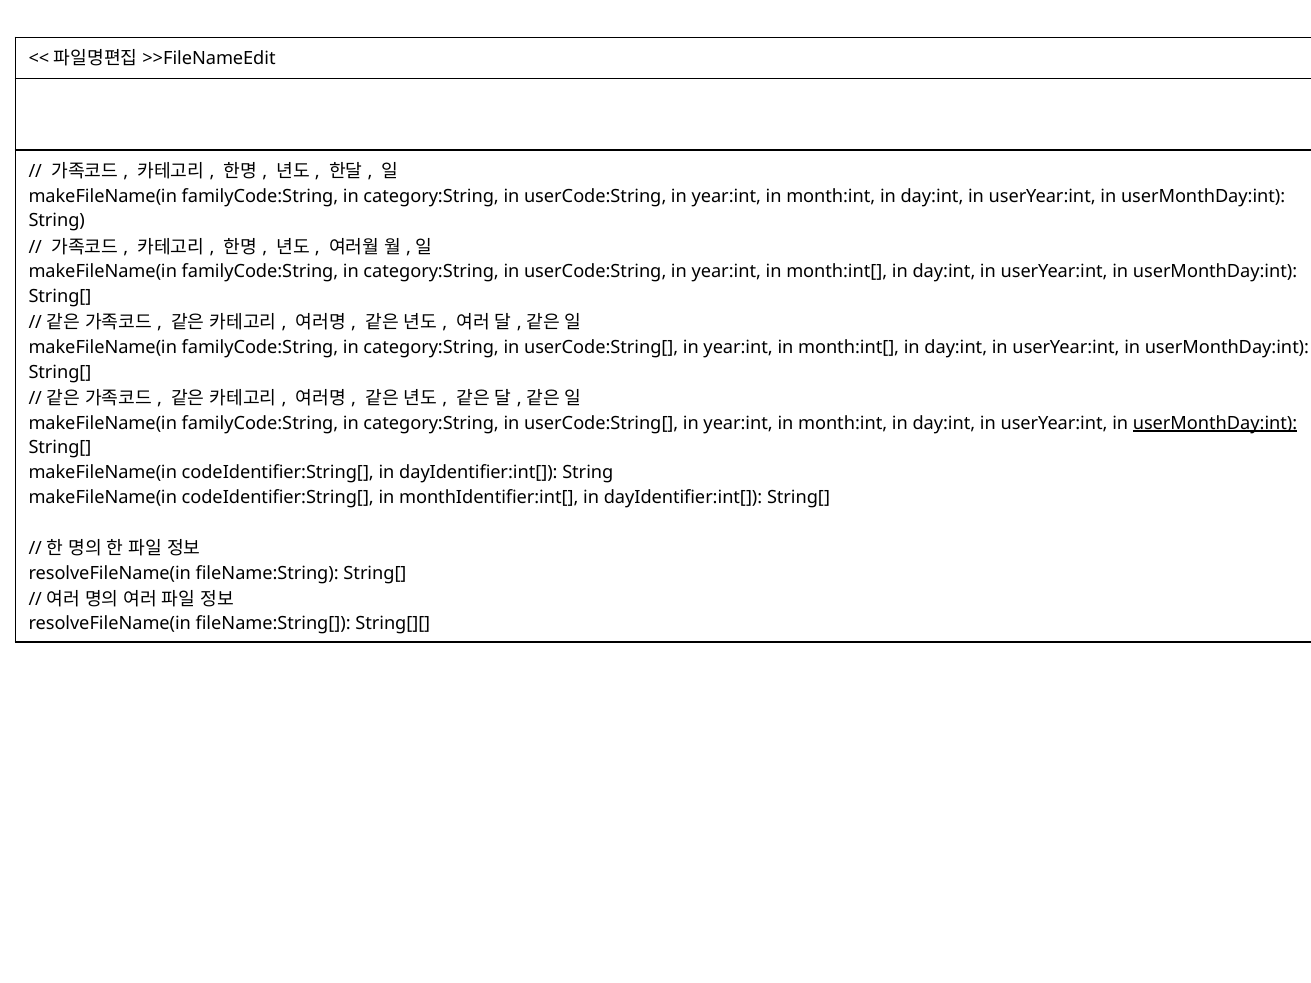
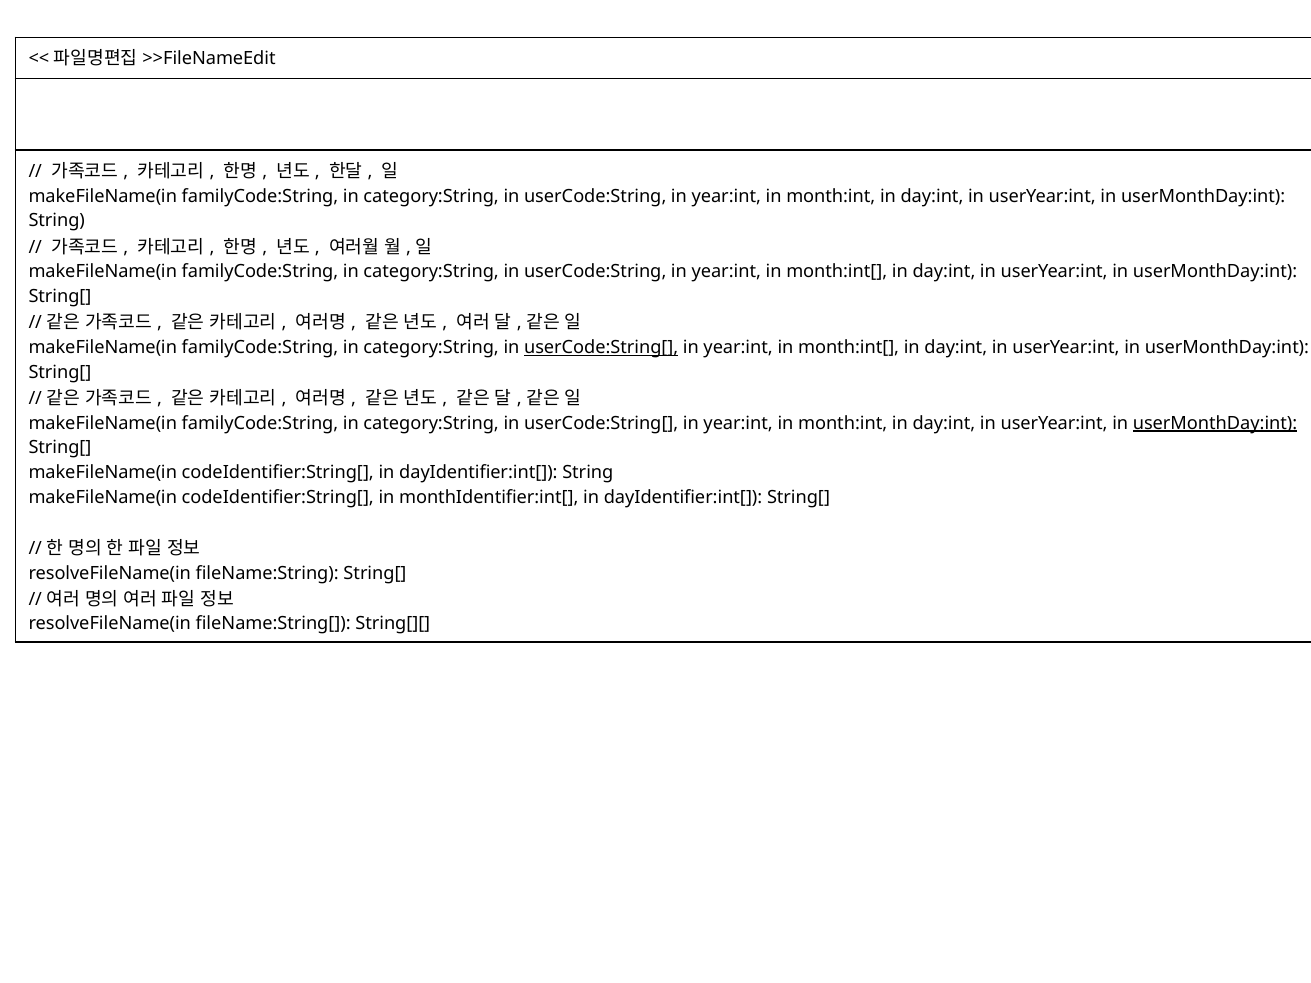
userCode:String[ at (601, 348) underline: none -> present
